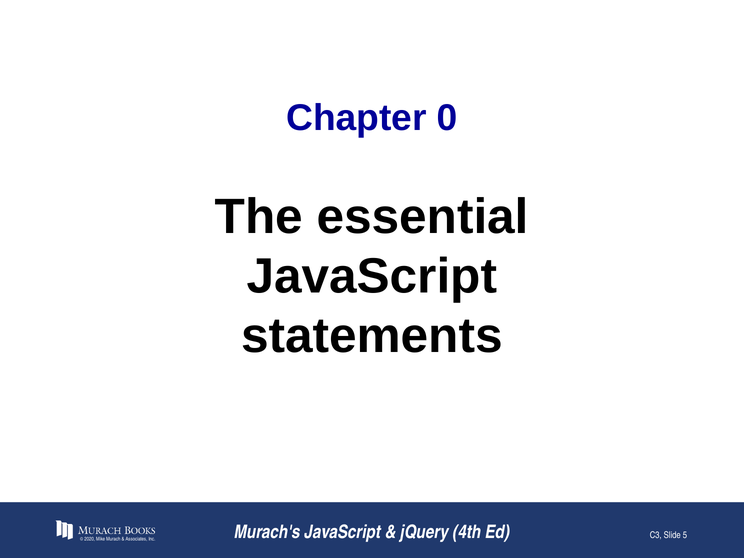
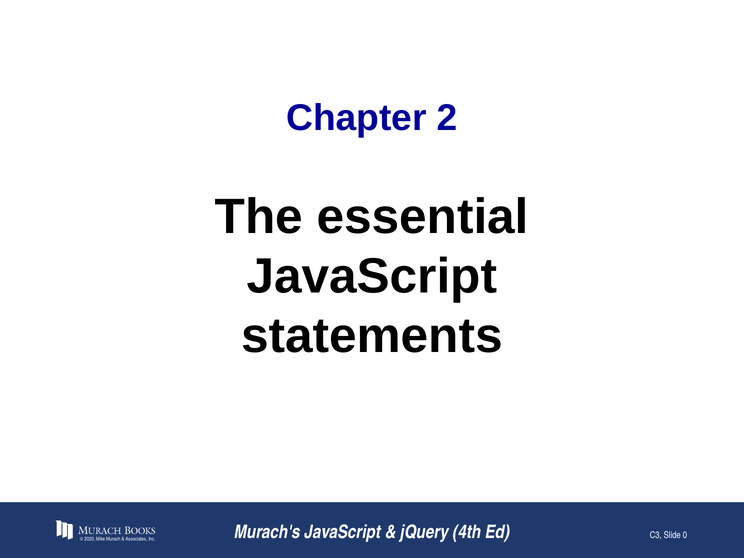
0: 0 -> 2
5: 5 -> 0
